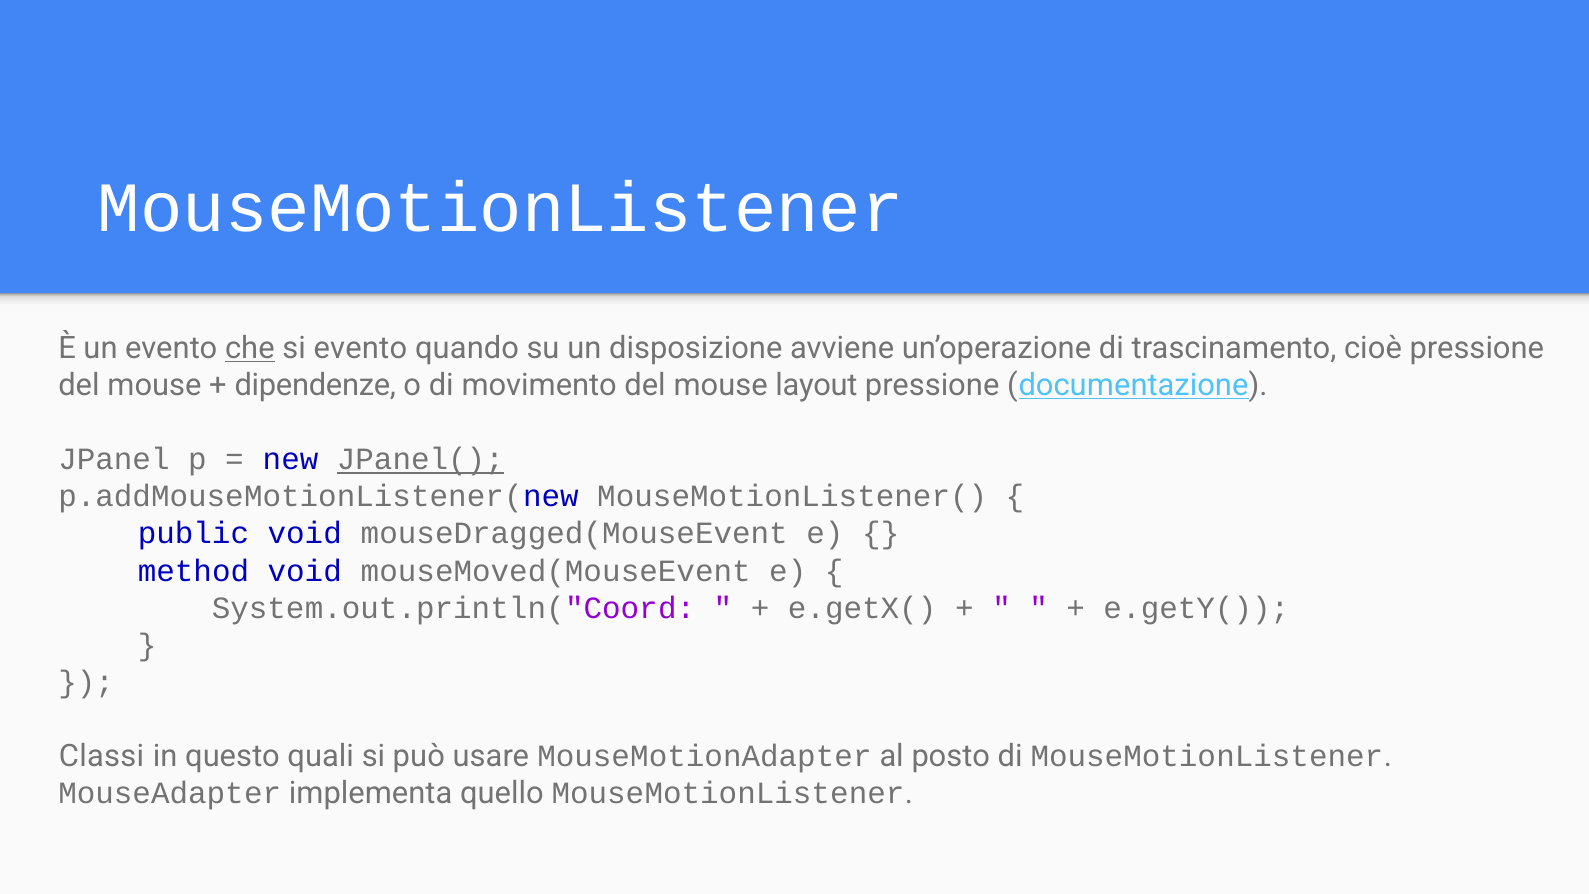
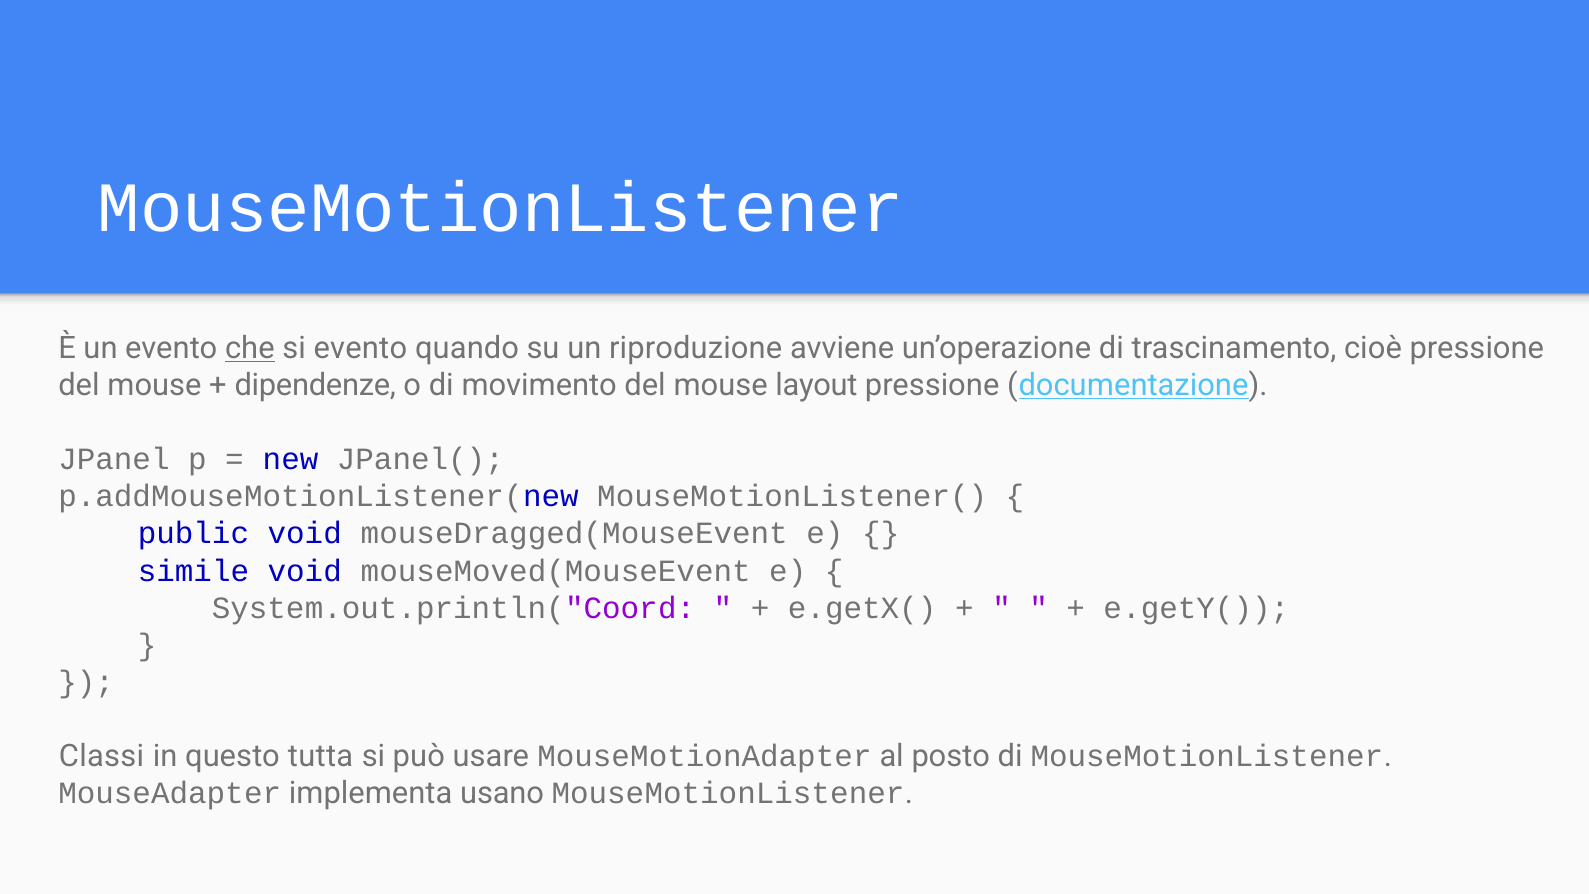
disposizione: disposizione -> riproduzione
JPanel( underline: present -> none
method: method -> simile
quali: quali -> tutta
quello: quello -> usano
